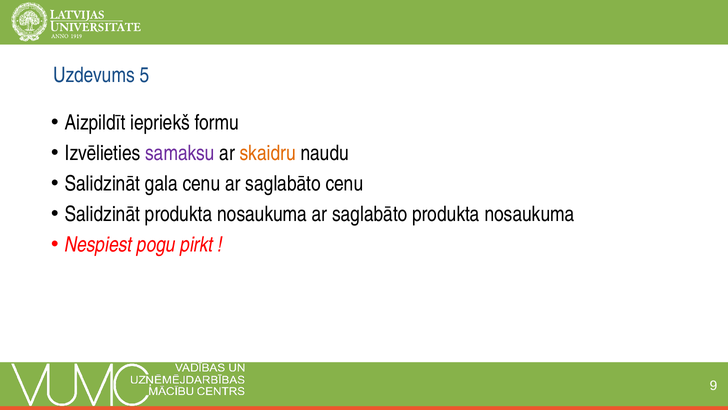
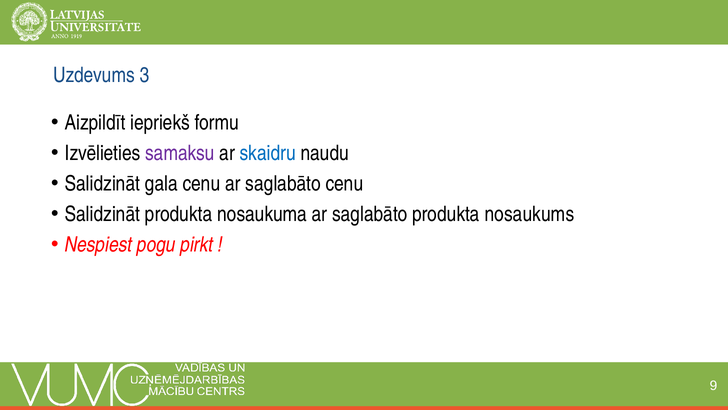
5: 5 -> 3
skaidru colour: orange -> blue
saglabāto produkta nosaukuma: nosaukuma -> nosaukums
